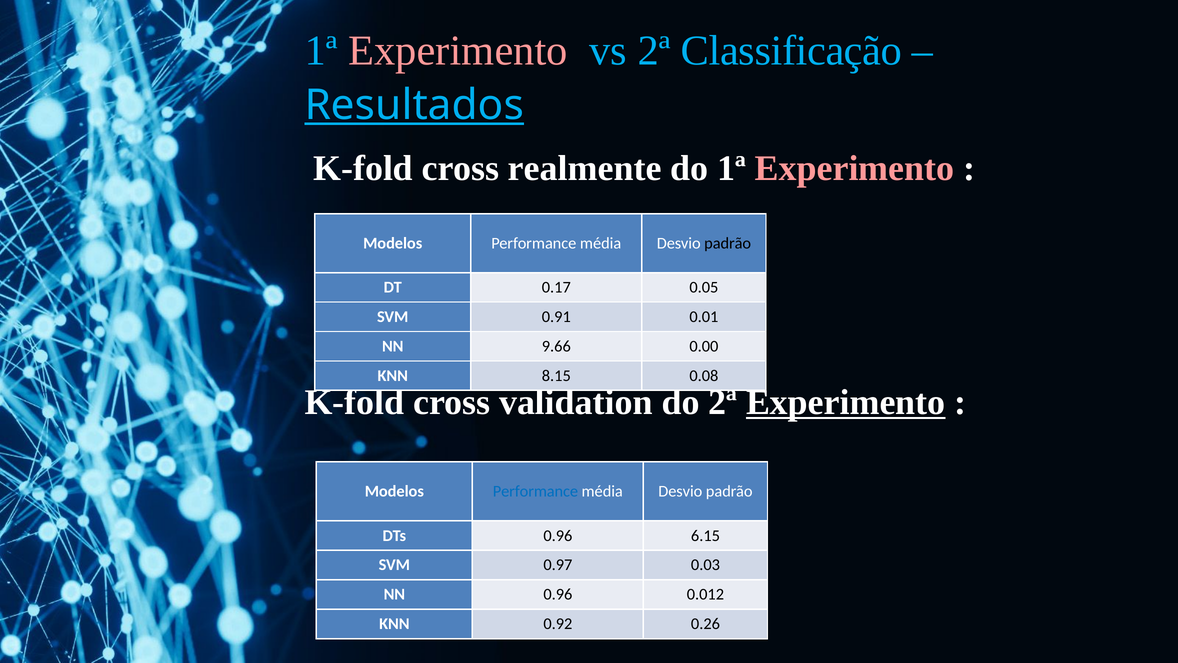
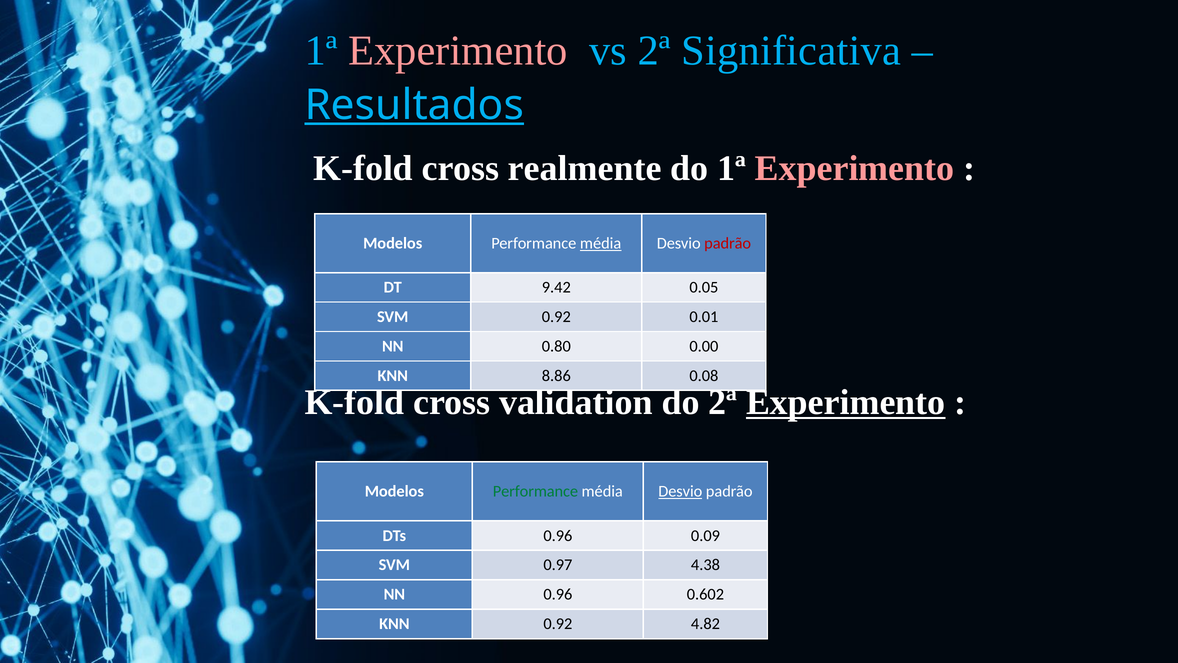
Classificação: Classificação -> Significativa
média at (601, 243) underline: none -> present
padrão at (728, 243) colour: black -> red
0.17: 0.17 -> 9.42
SVM 0.91: 0.91 -> 0.92
9.66: 9.66 -> 0.80
8.15: 8.15 -> 8.86
Performance at (535, 491) colour: blue -> green
Desvio at (680, 491) underline: none -> present
6.15: 6.15 -> 0.09
0.03: 0.03 -> 4.38
0.012: 0.012 -> 0.602
0.26: 0.26 -> 4.82
